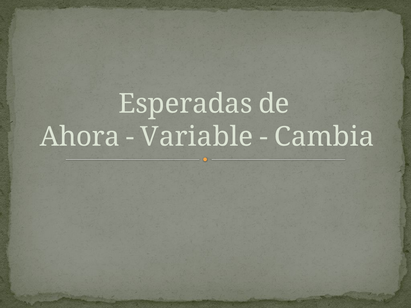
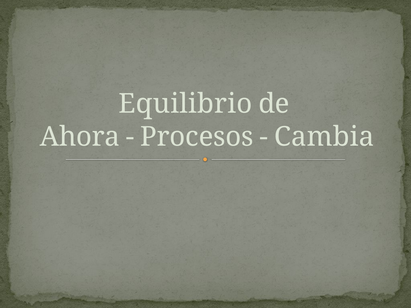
Esperadas: Esperadas -> Equilibrio
Variable: Variable -> Procesos
